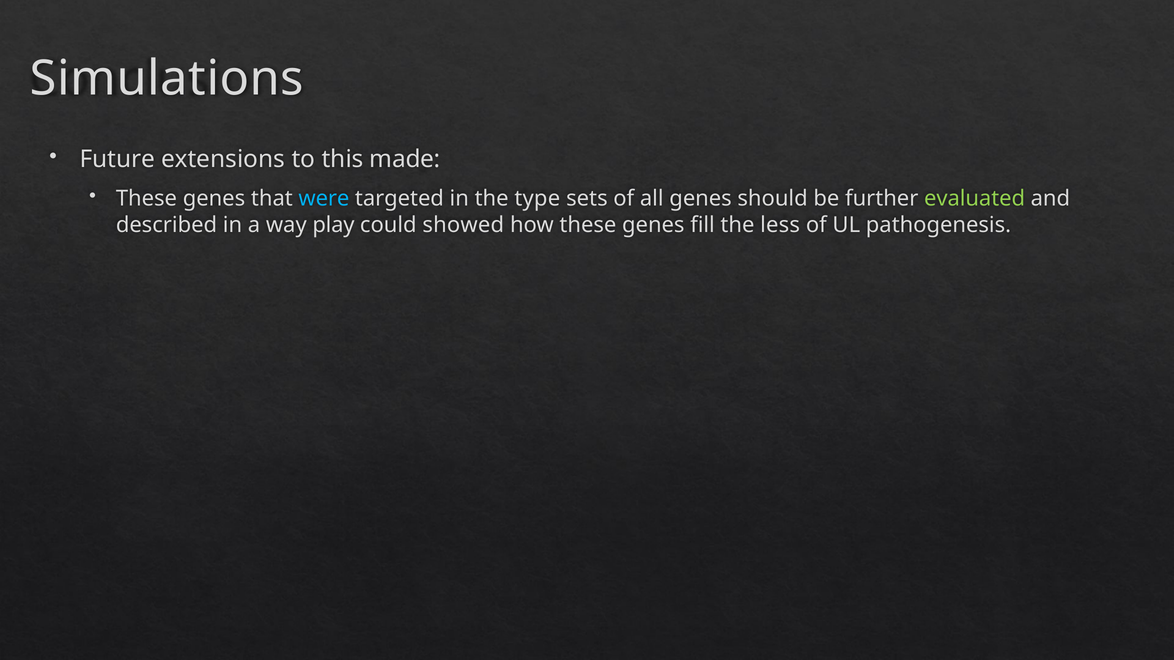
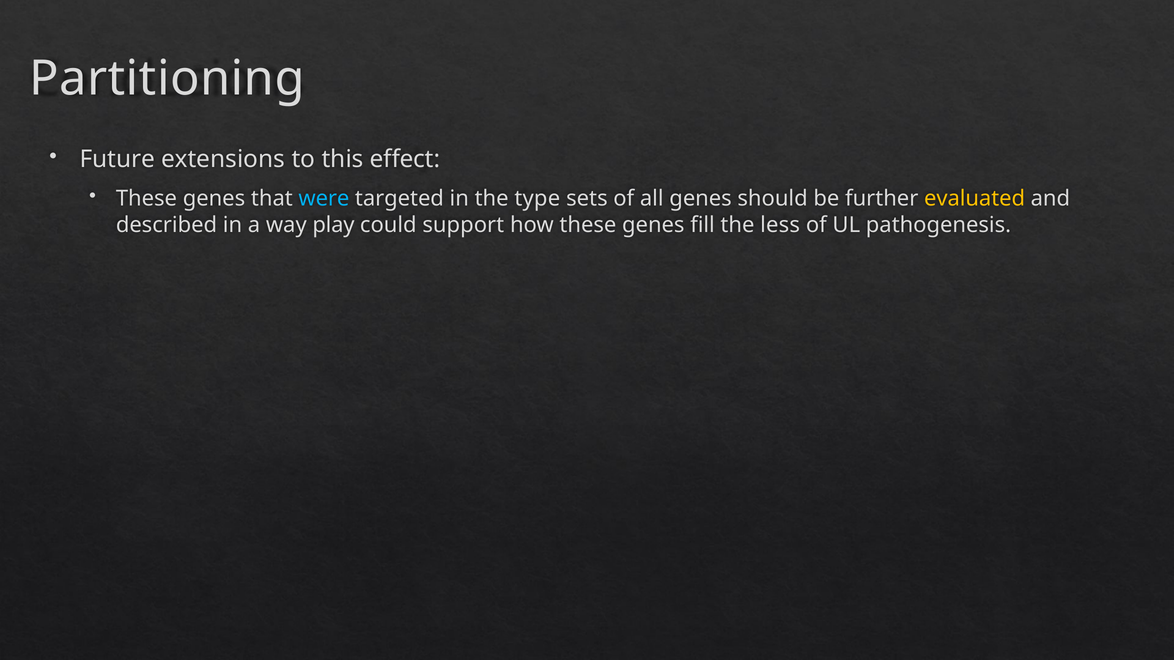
Simulations: Simulations -> Partitioning
made: made -> effect
evaluated colour: light green -> yellow
showed: showed -> support
